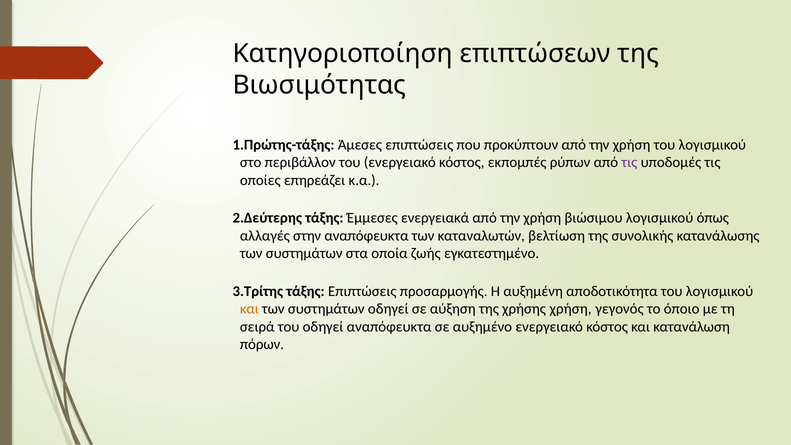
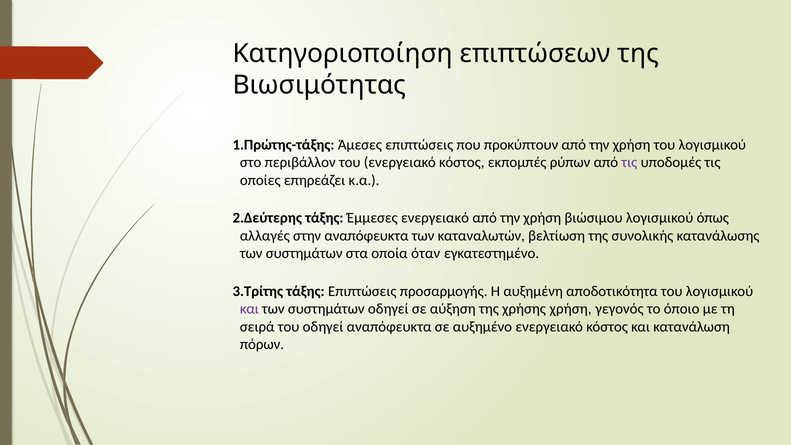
Έμμεσες ενεργειακά: ενεργειακά -> ενεργειακό
ζωής: ζωής -> όταν
και at (249, 309) colour: orange -> purple
